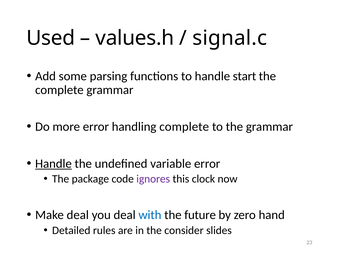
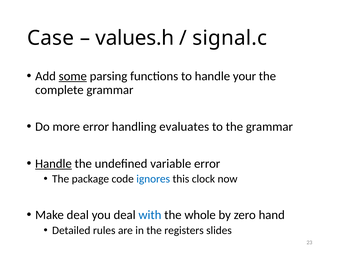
Used: Used -> Case
some underline: none -> present
start: start -> your
handling complete: complete -> evaluates
ignores colour: purple -> blue
future: future -> whole
consider: consider -> registers
